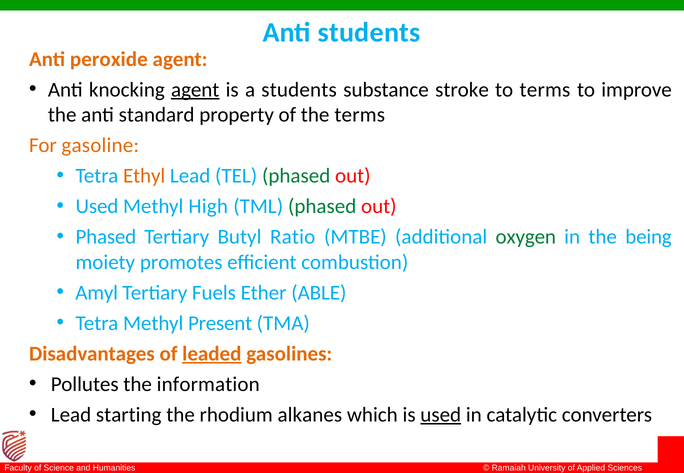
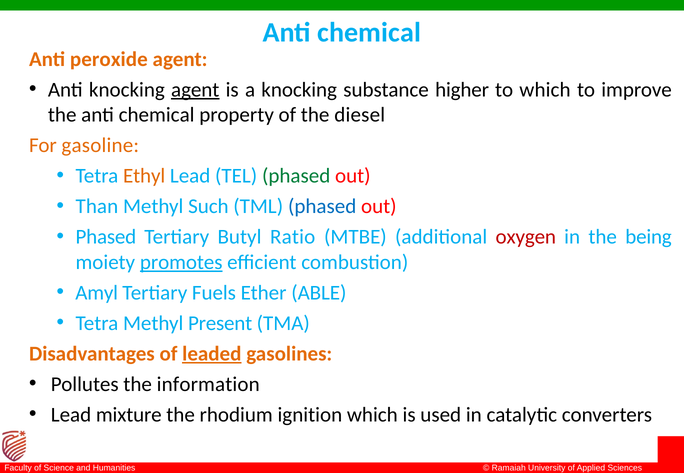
students at (369, 32): students -> chemical
a students: students -> knocking
stroke: stroke -> higher
to terms: terms -> which
the anti standard: standard -> chemical
the terms: terms -> diesel
Used at (97, 207): Used -> Than
High: High -> Such
phased at (322, 207) colour: green -> blue
oxygen colour: green -> red
promotes underline: none -> present
starting: starting -> mixture
alkanes: alkanes -> ignition
used at (441, 415) underline: present -> none
